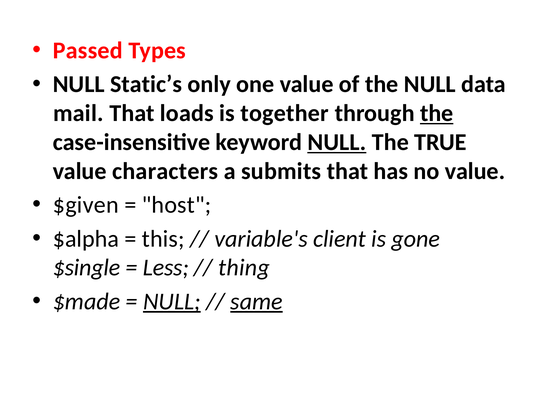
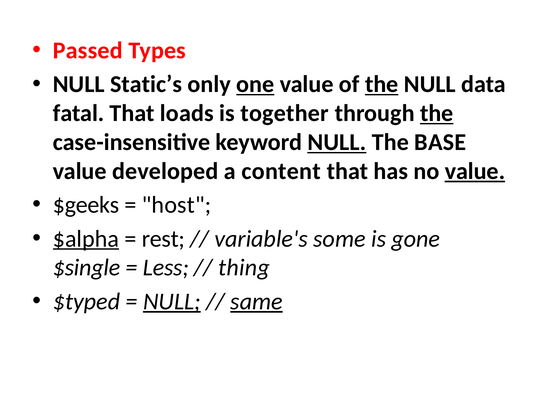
one underline: none -> present
the at (382, 84) underline: none -> present
mail: mail -> fatal
TRUE: TRUE -> BASE
characters: characters -> developed
submits: submits -> content
value at (475, 171) underline: none -> present
$given: $given -> $geeks
$alpha underline: none -> present
this: this -> rest
client: client -> some
$made: $made -> $typed
